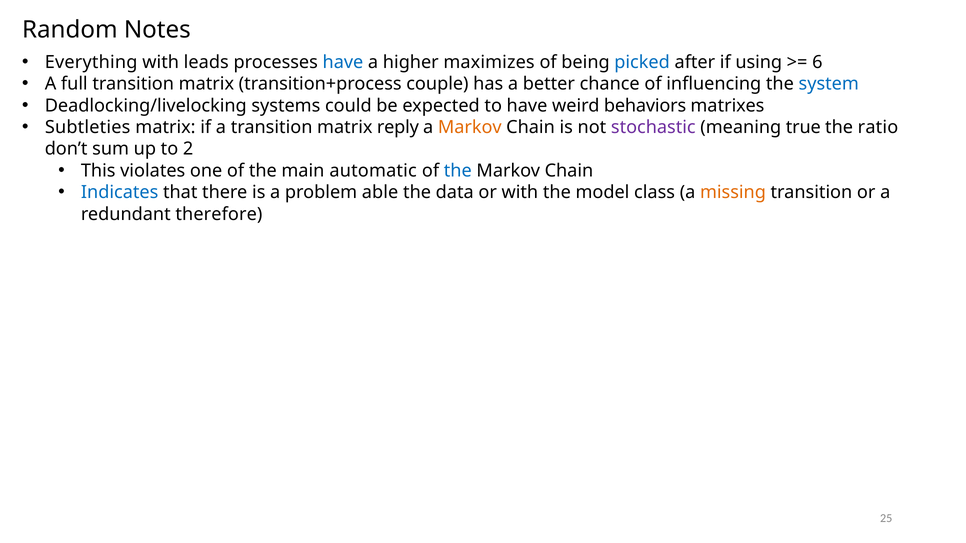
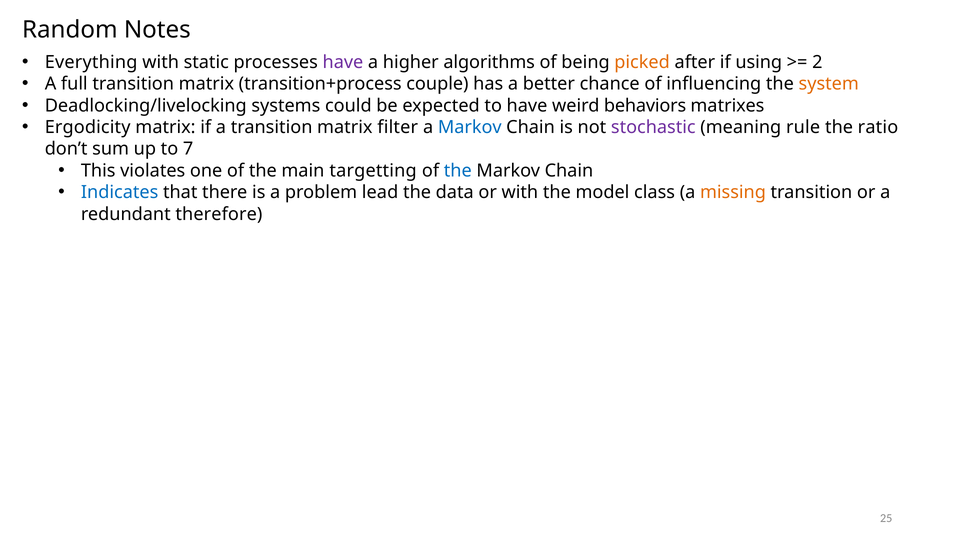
leads: leads -> static
have at (343, 62) colour: blue -> purple
maximizes: maximizes -> algorithms
picked colour: blue -> orange
6: 6 -> 2
system colour: blue -> orange
Subtleties: Subtleties -> Ergodicity
reply: reply -> filter
Markov at (470, 127) colour: orange -> blue
true: true -> rule
2: 2 -> 7
automatic: automatic -> targetting
able: able -> lead
